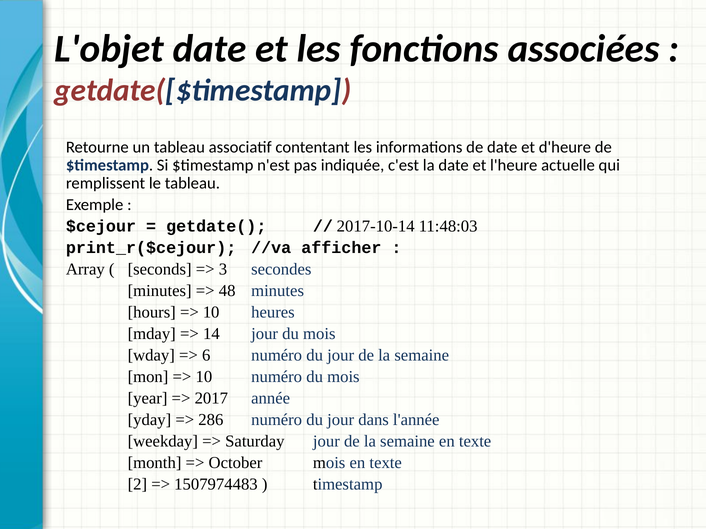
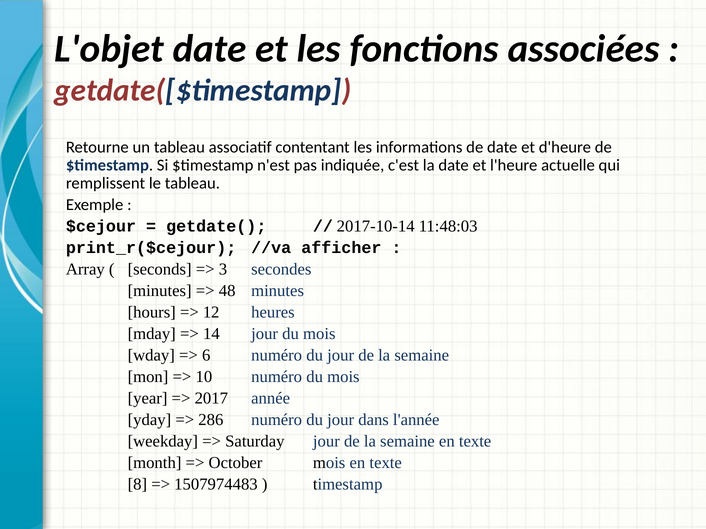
10 at (211, 312): 10 -> 12
2: 2 -> 8
